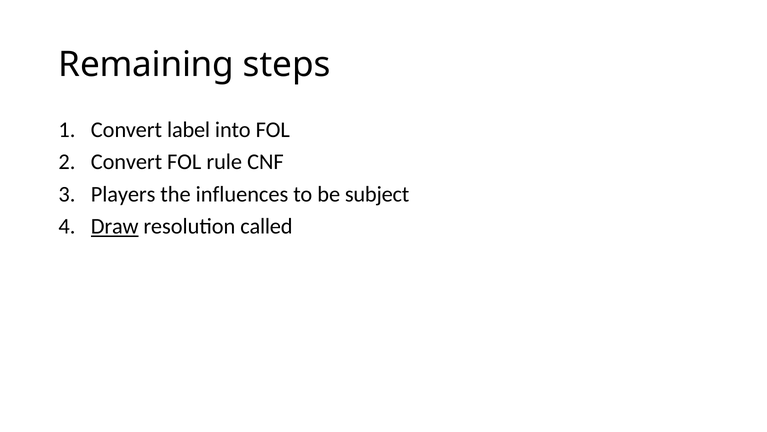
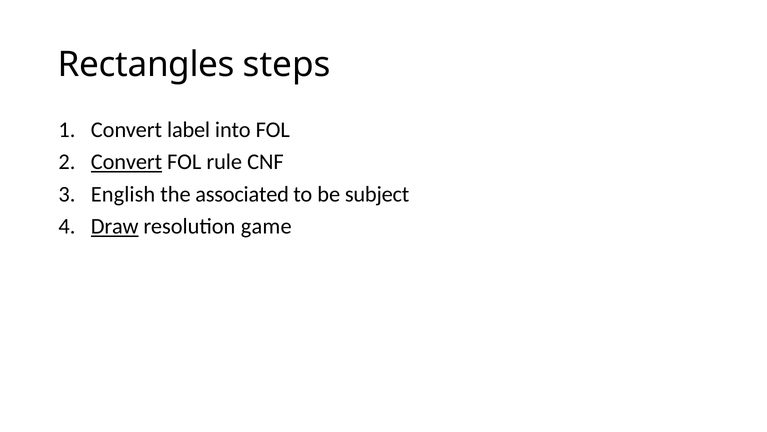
Remaining: Remaining -> Rectangles
Convert at (126, 162) underline: none -> present
Players: Players -> English
influences: influences -> associated
called: called -> game
